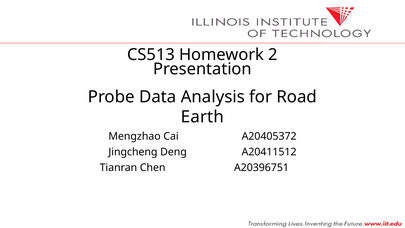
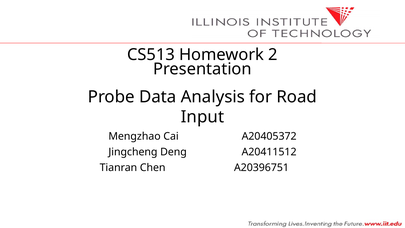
Earth: Earth -> Input
